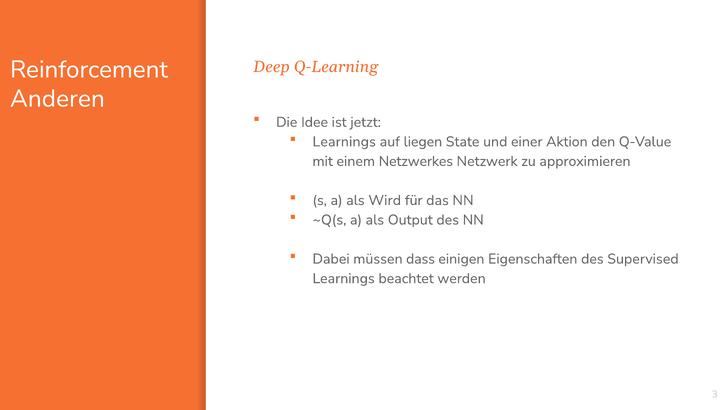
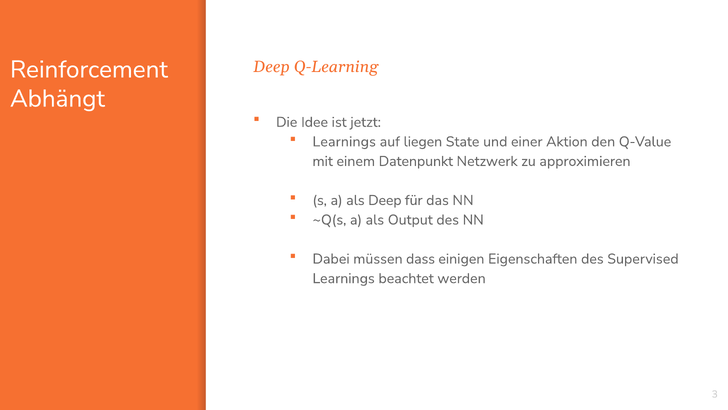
Anderen: Anderen -> Abhängt
Netzwerkes: Netzwerkes -> Datenpunkt
als Wird: Wird -> Deep
